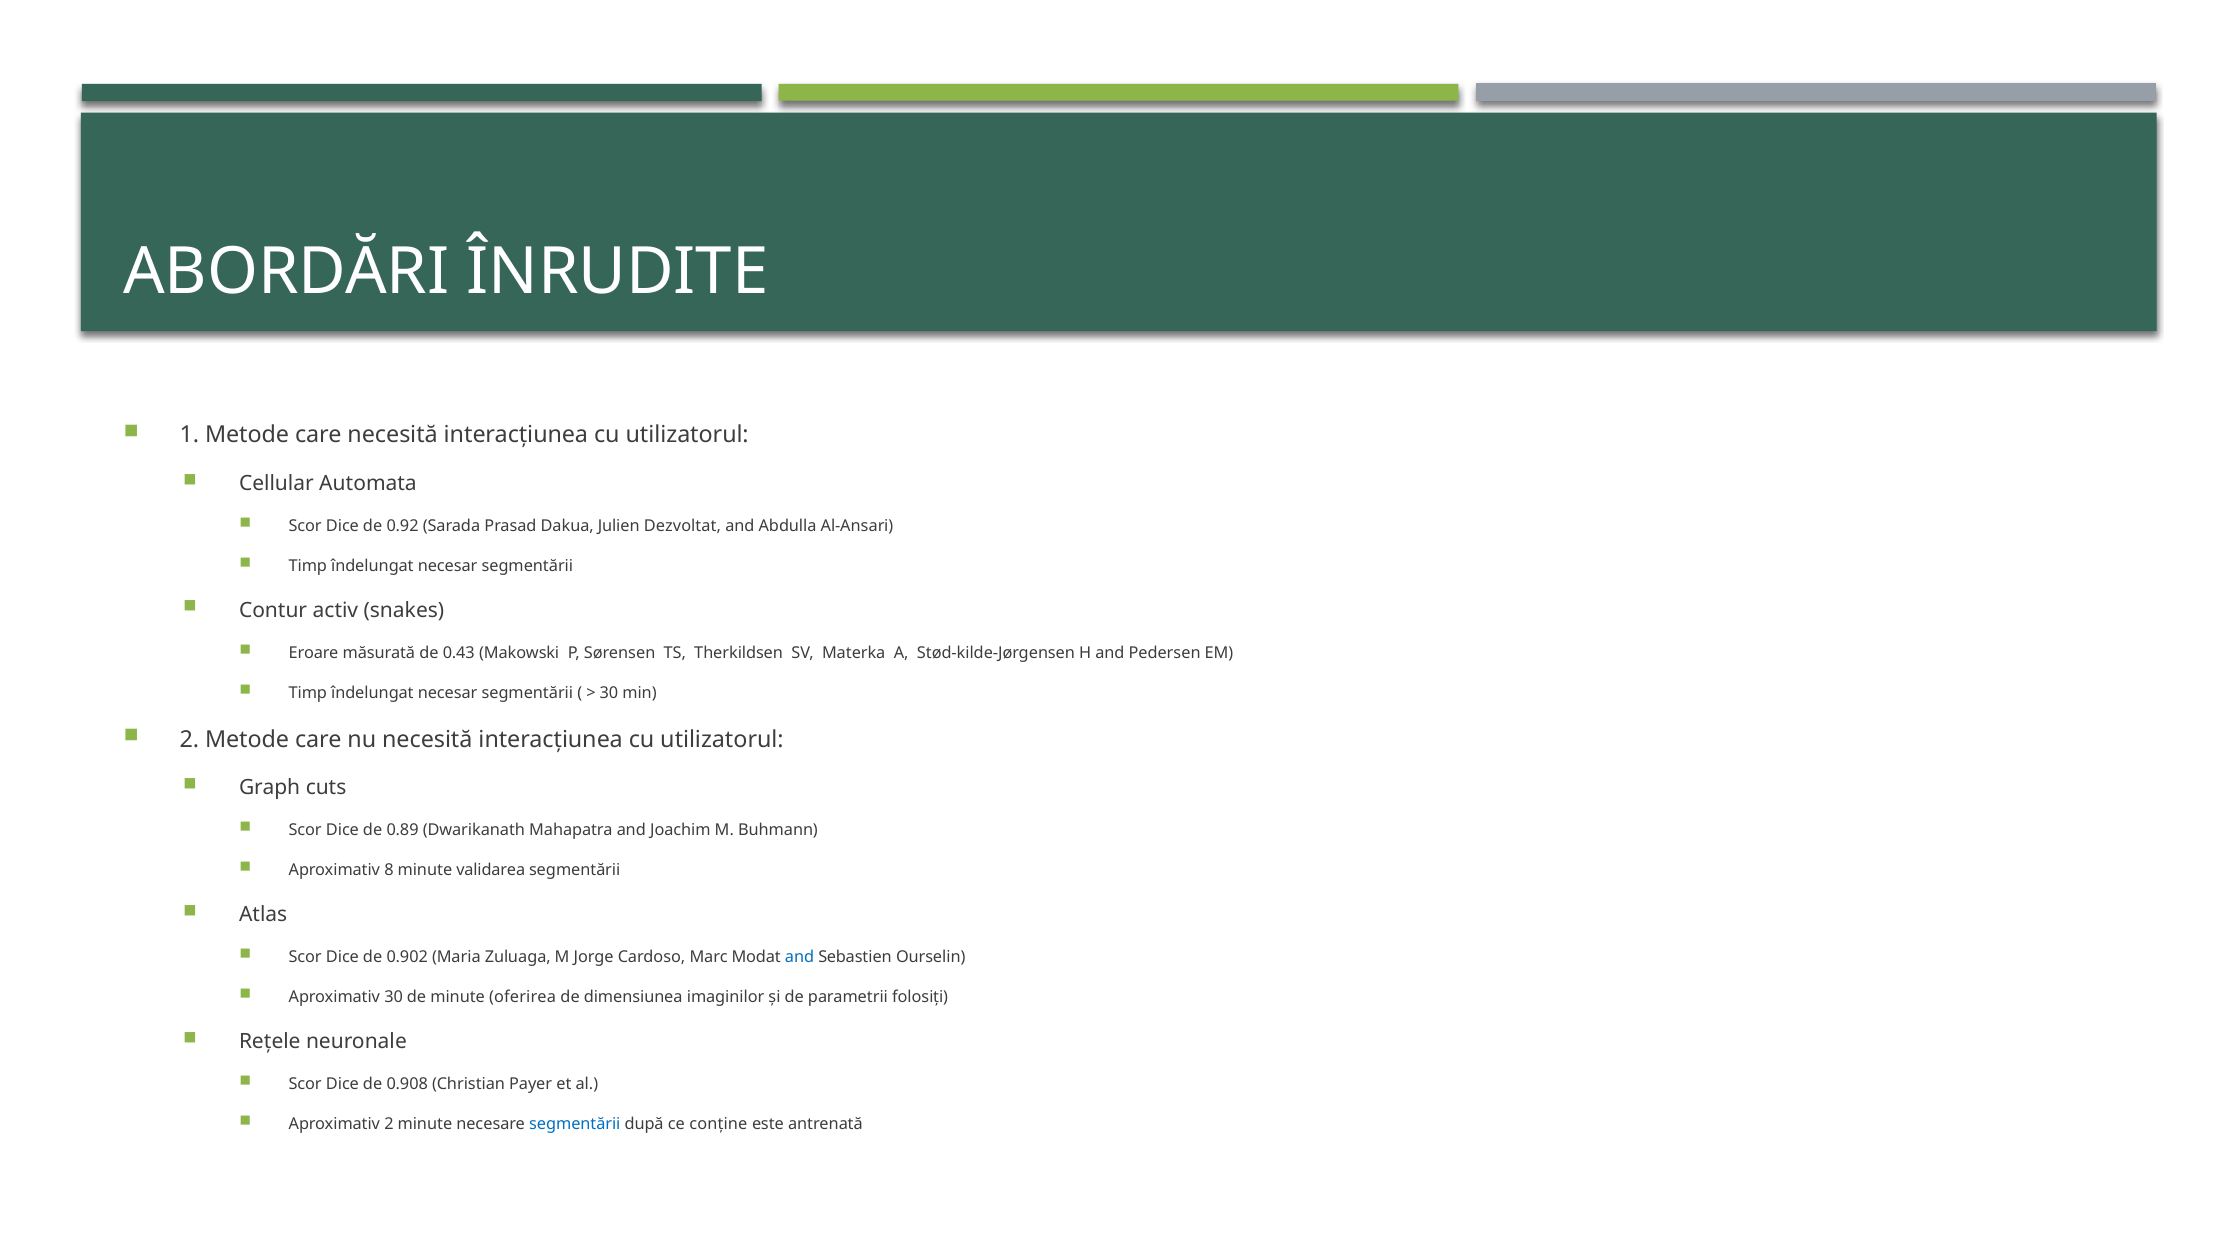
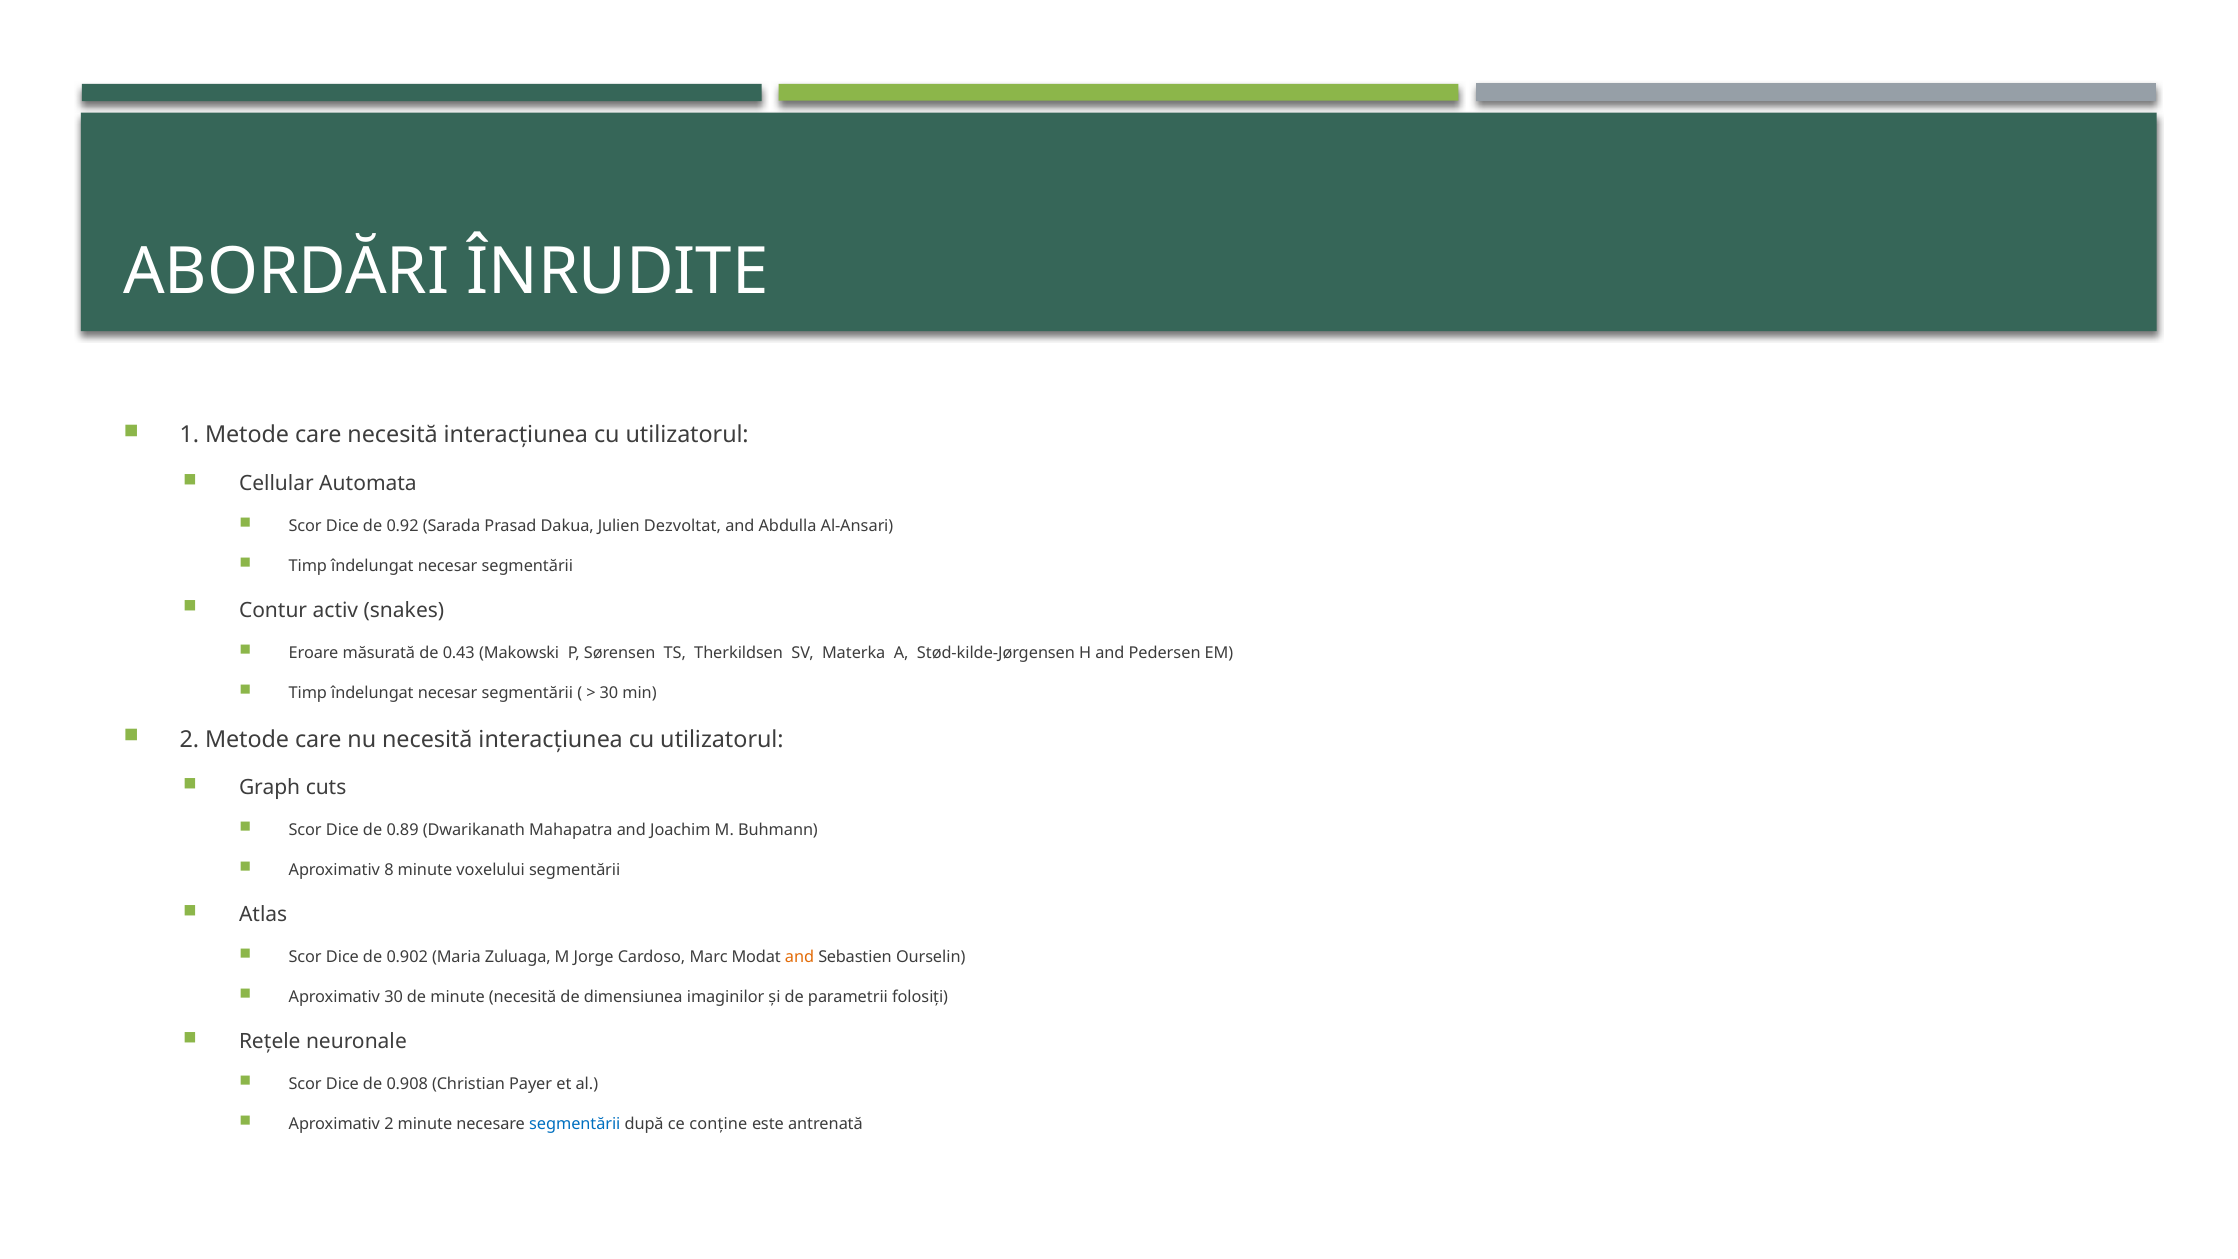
validarea: validarea -> voxelului
and at (800, 957) colour: blue -> orange
minute oferirea: oferirea -> necesită
